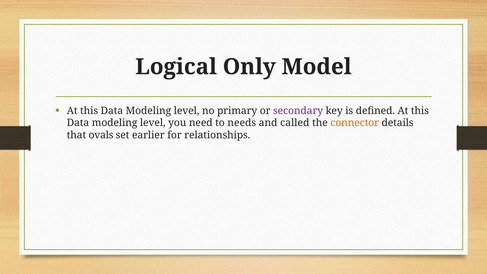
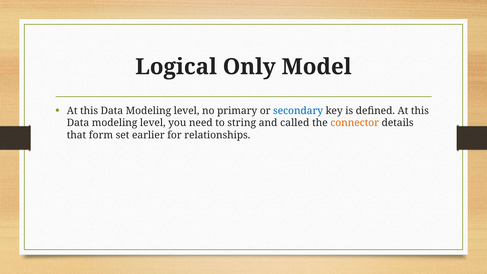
secondary colour: purple -> blue
needs: needs -> string
ovals: ovals -> form
